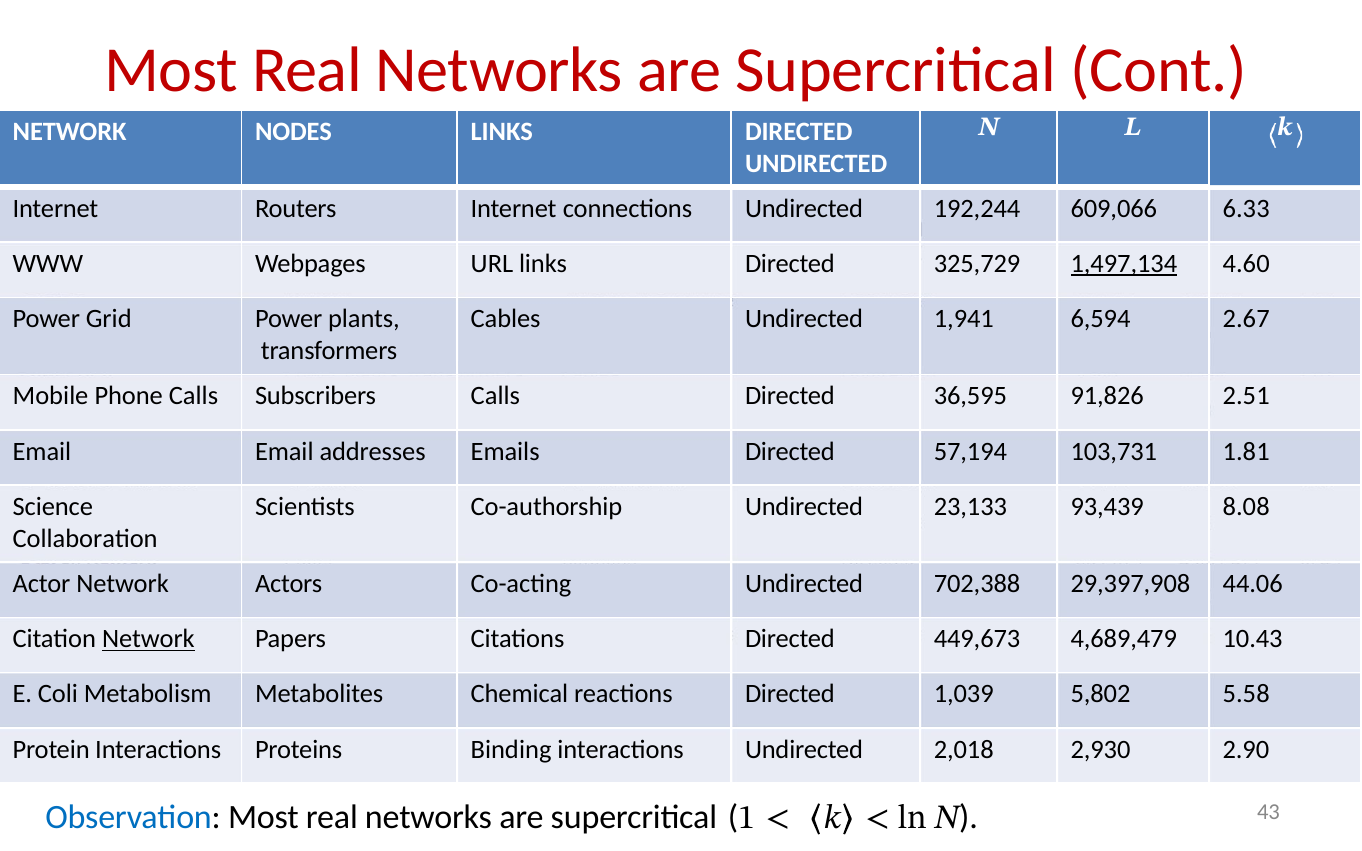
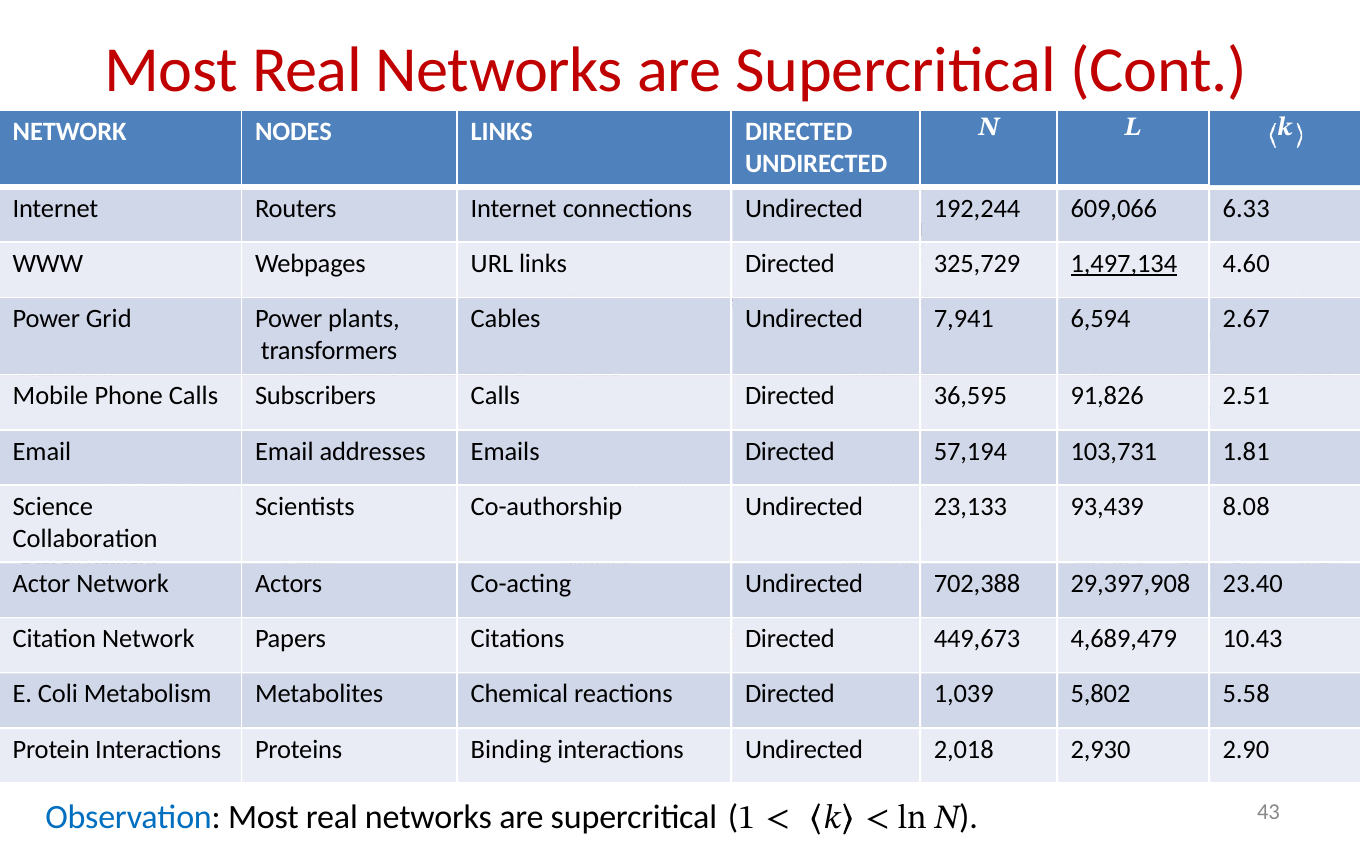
1,941: 1,941 -> 7,941
44.06: 44.06 -> 23.40
Network at (148, 639) underline: present -> none
